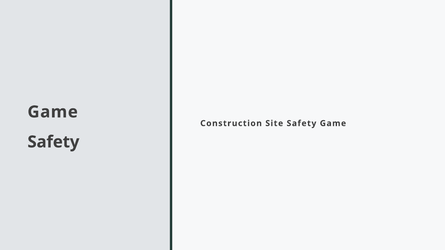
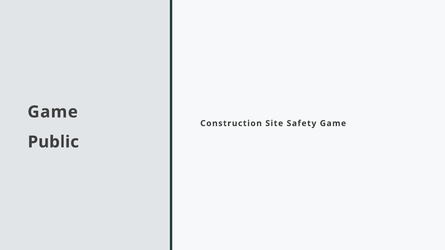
Safety at (53, 142): Safety -> Public
